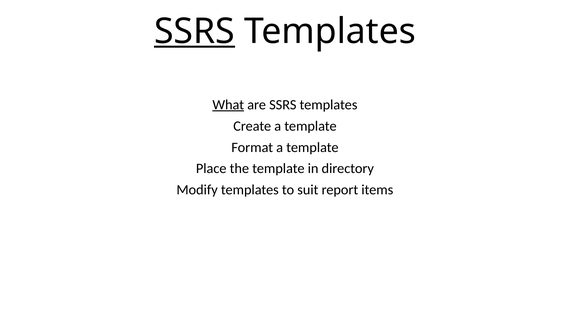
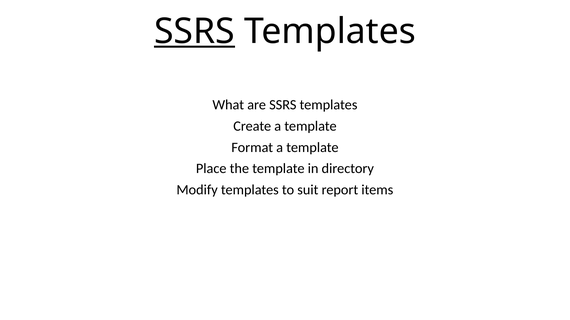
What underline: present -> none
